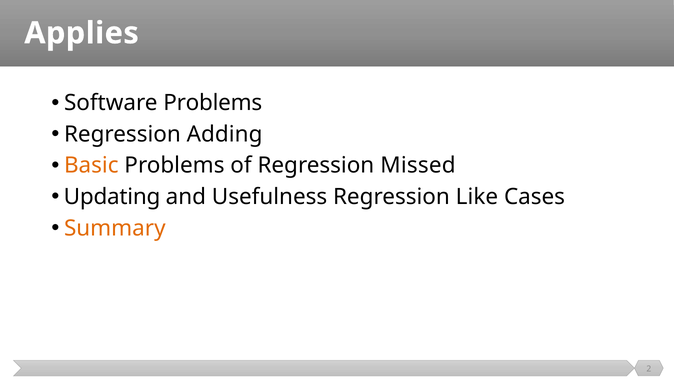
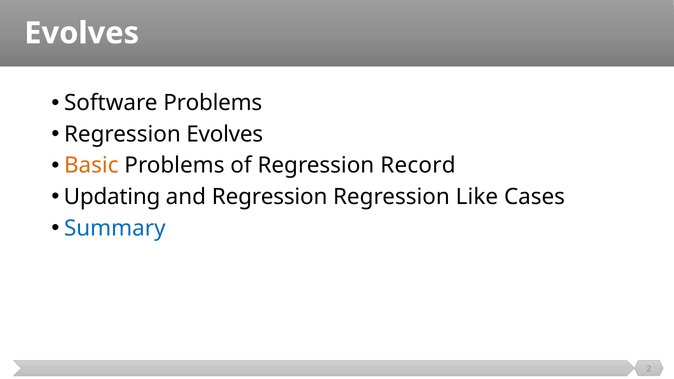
Applies at (82, 33): Applies -> Evolves
Regression Adding: Adding -> Evolves
Missed: Missed -> Record
and Usefulness: Usefulness -> Regression
Summary colour: orange -> blue
